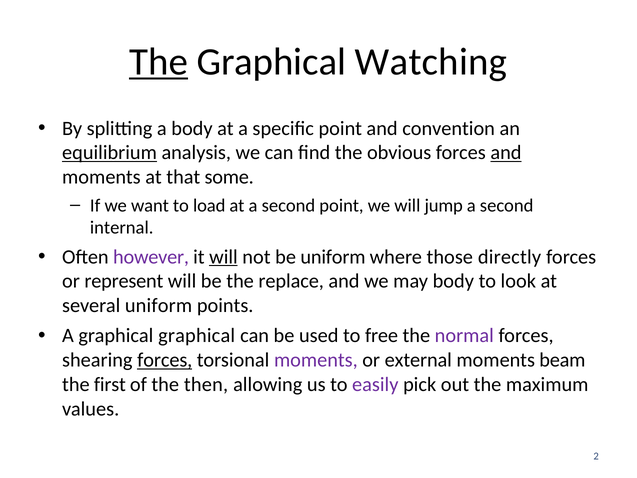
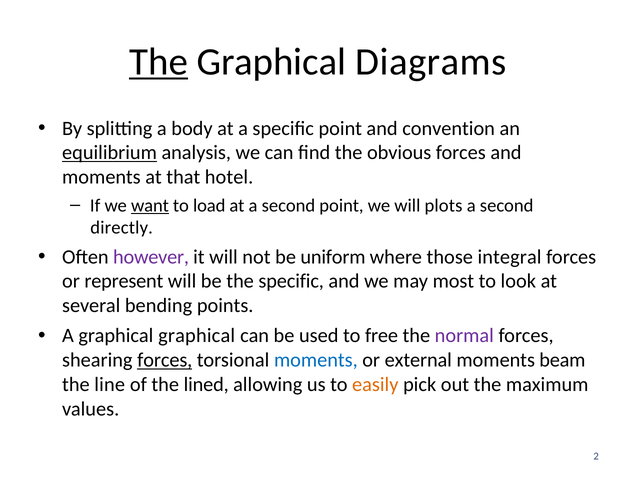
Watching: Watching -> Diagrams
and at (506, 153) underline: present -> none
some: some -> hotel
want underline: none -> present
jump: jump -> plots
internal: internal -> directly
will at (223, 257) underline: present -> none
directly: directly -> integral
the replace: replace -> specific
may body: body -> most
several uniform: uniform -> bending
moments at (316, 360) colour: purple -> blue
first: first -> line
then: then -> lined
easily colour: purple -> orange
